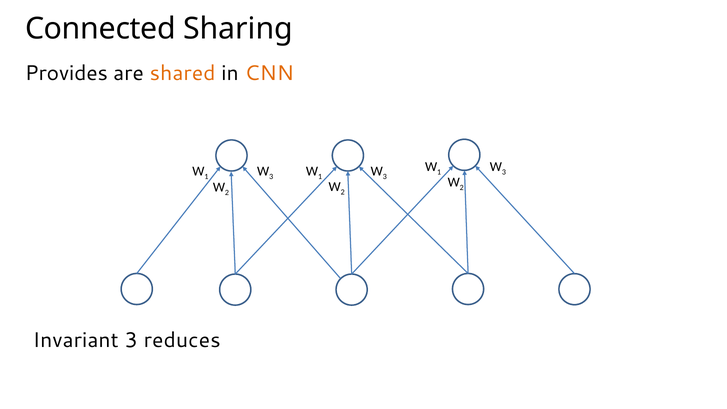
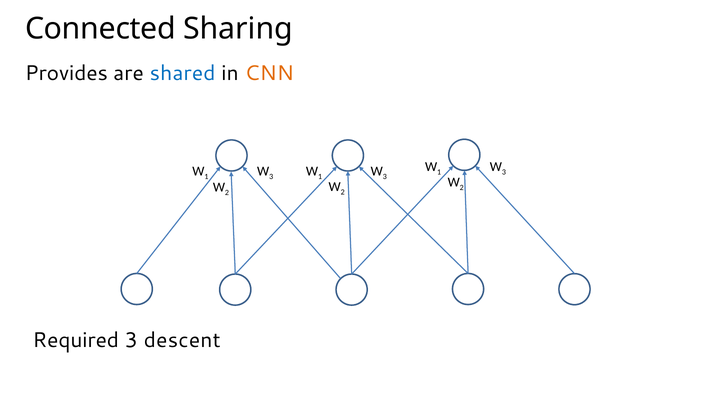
shared colour: orange -> blue
Invariant: Invariant -> Required
reduces: reduces -> descent
